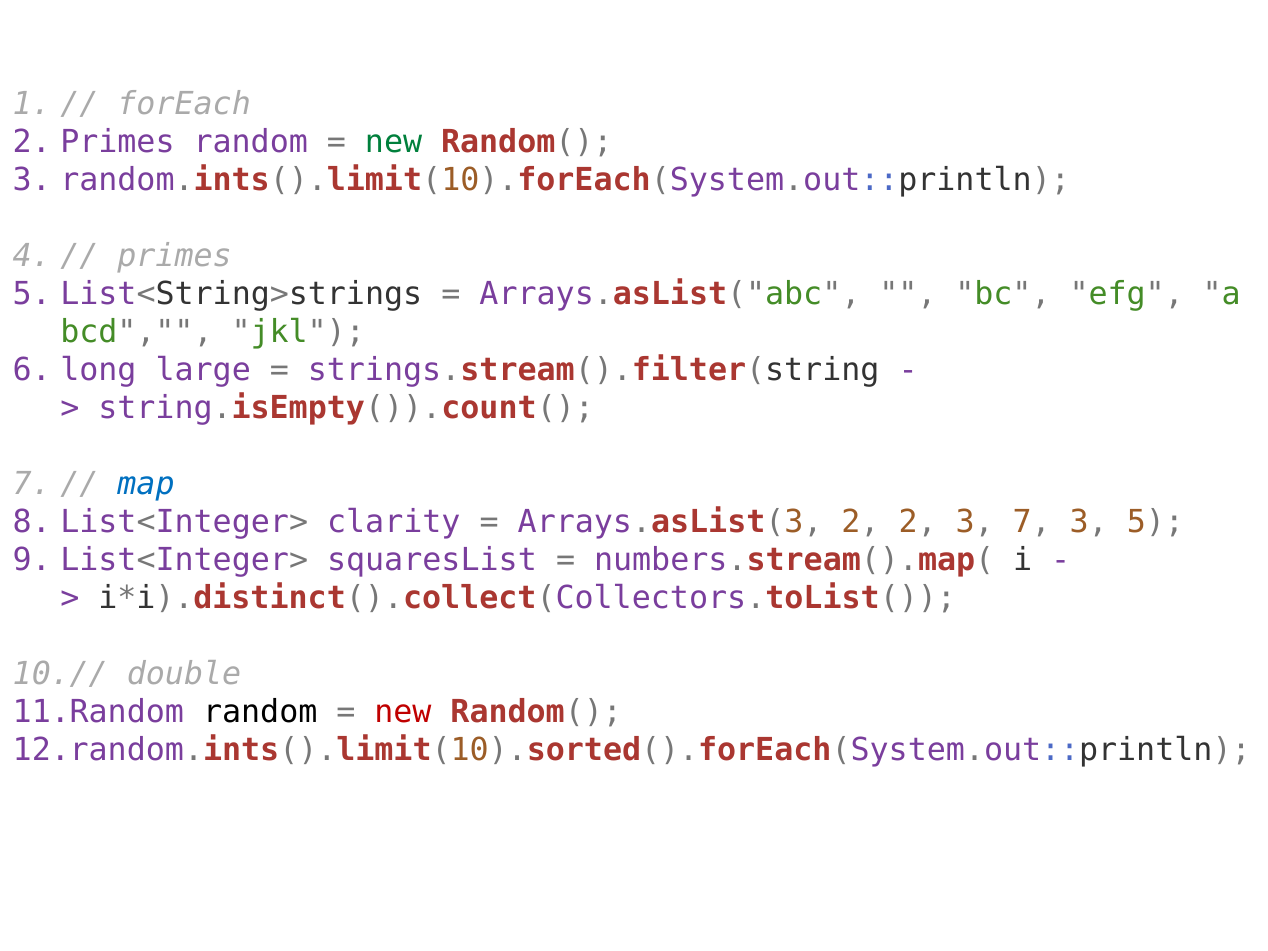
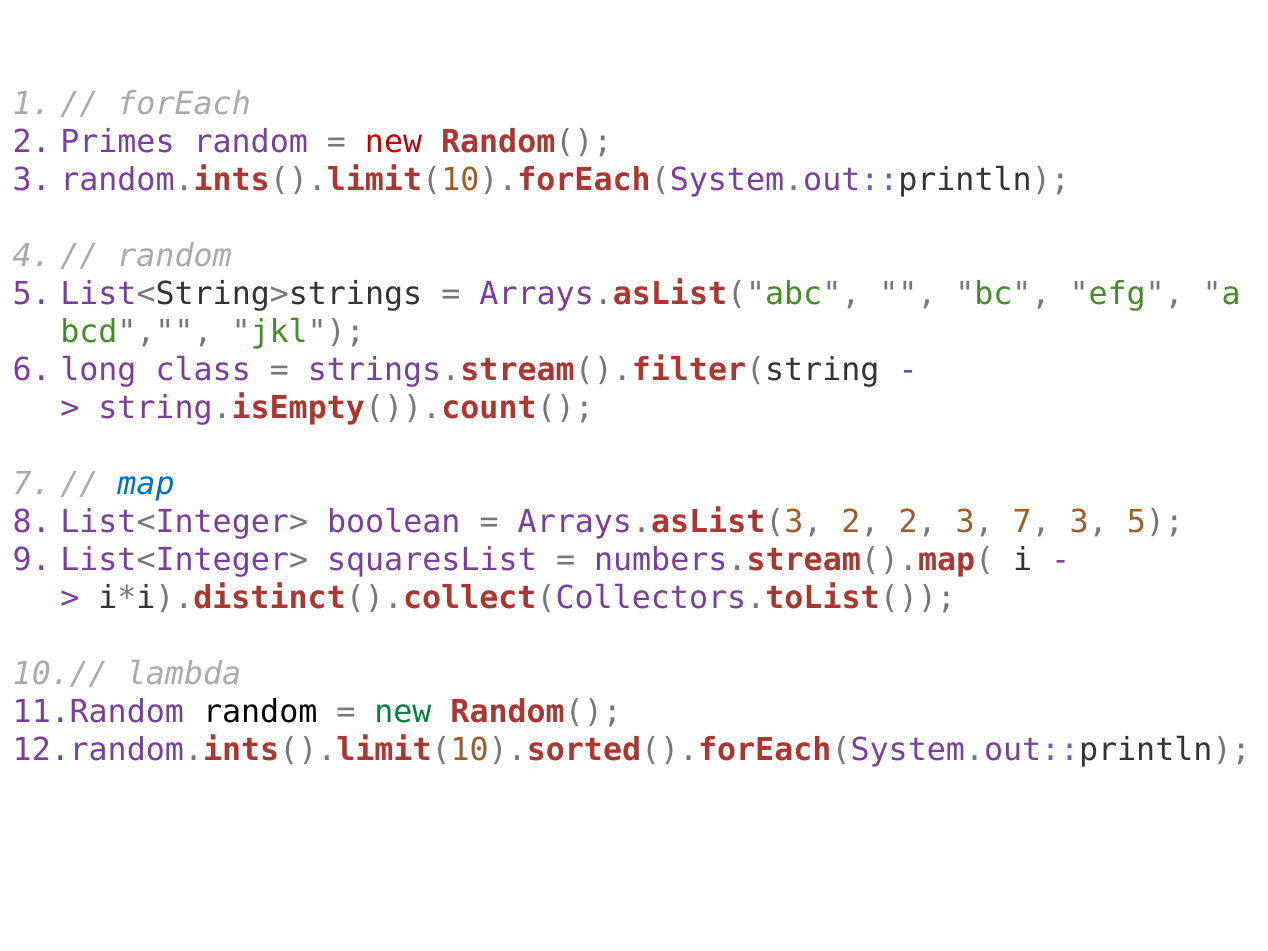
new at (394, 142) colour: green -> red
primes at (175, 256): primes -> random
large: large -> class
clarity: clarity -> boolean
double: double -> lambda
new at (403, 712) colour: red -> green
